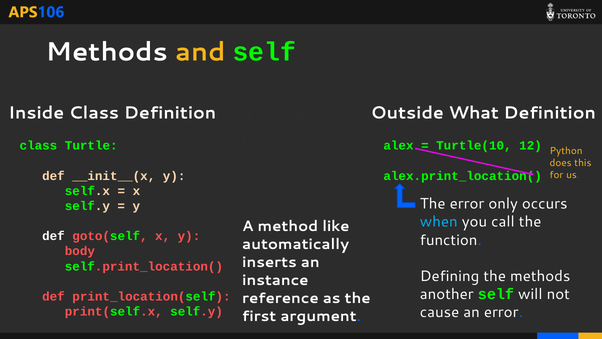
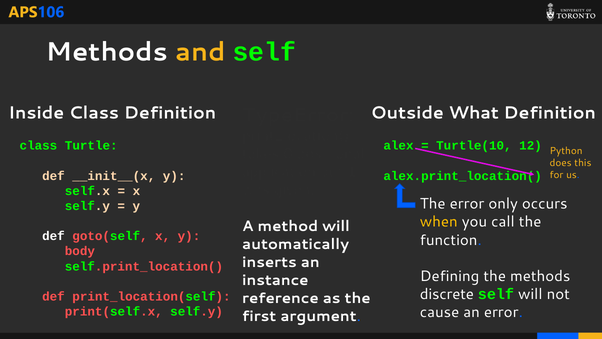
when colour: light blue -> yellow
method like: like -> will
another: another -> discrete
